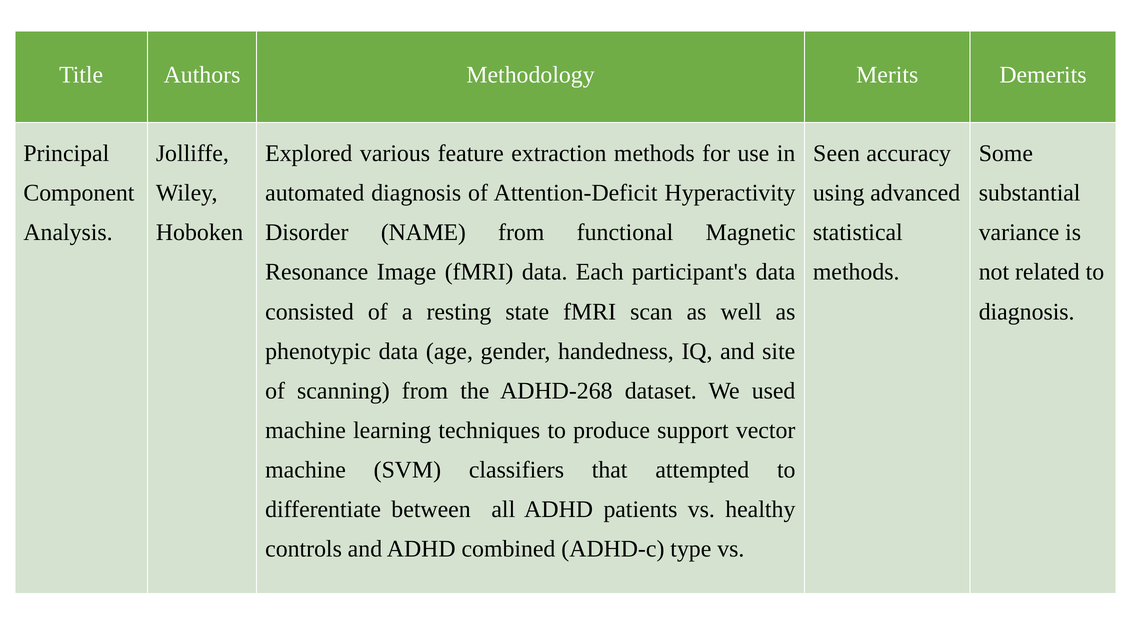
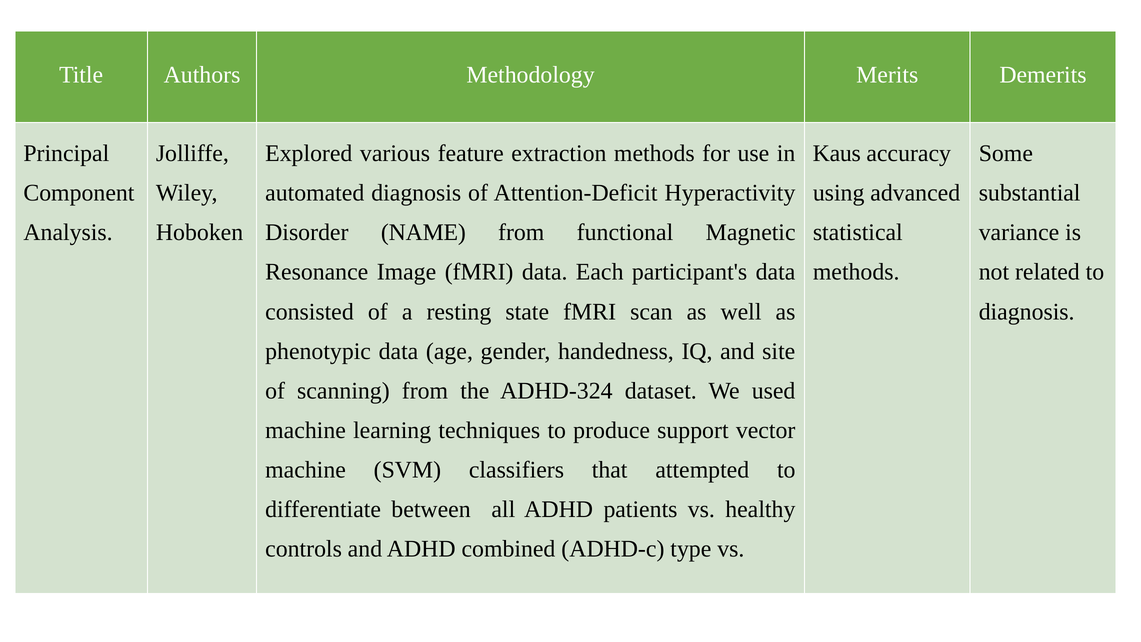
Seen: Seen -> Kaus
ADHD-268: ADHD-268 -> ADHD-324
